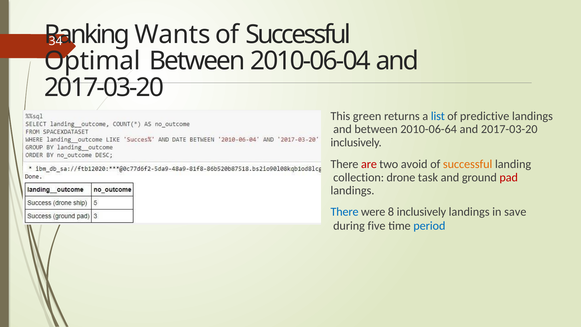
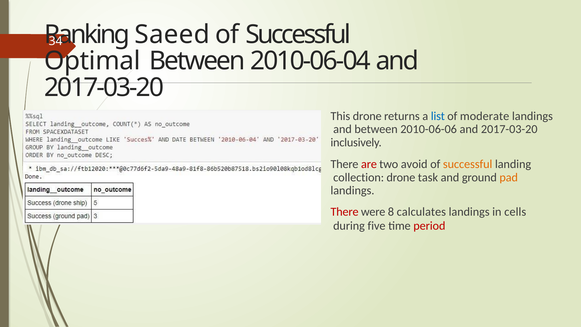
Wants: Wants -> Saeed
This green: green -> drone
predictive: predictive -> moderate
2010-06-64: 2010-06-64 -> 2010-06-06
pad colour: red -> orange
There at (345, 212) colour: blue -> red
8 inclusively: inclusively -> calculates
save: save -> cells
period colour: blue -> red
